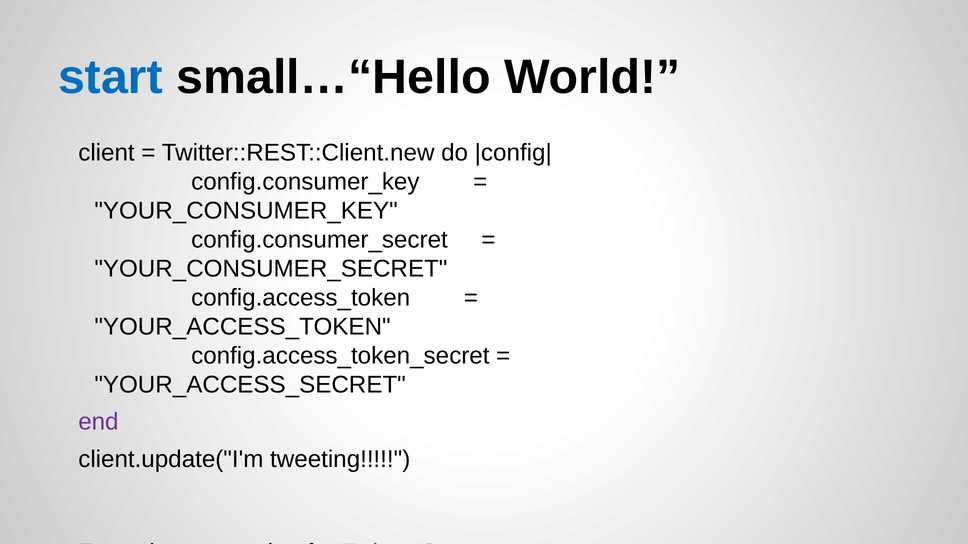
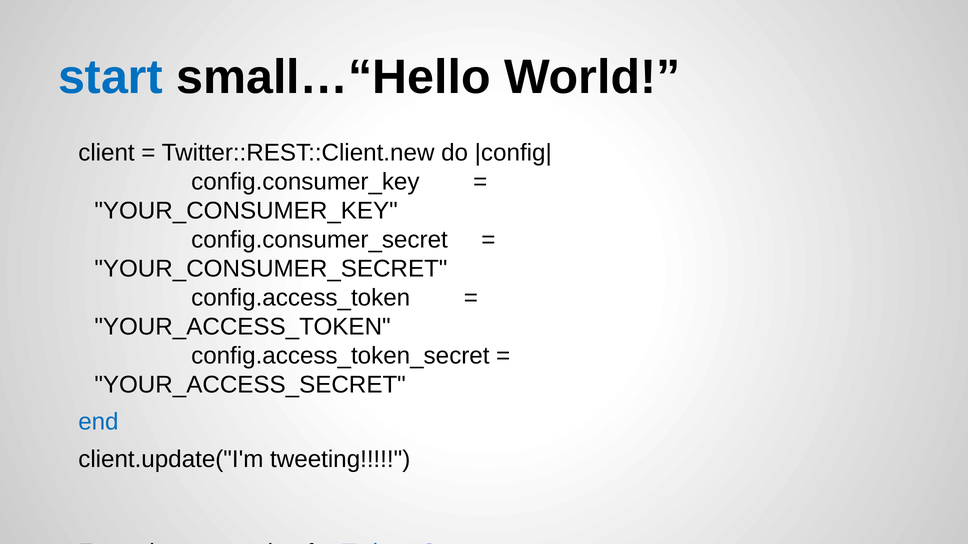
end colour: purple -> blue
